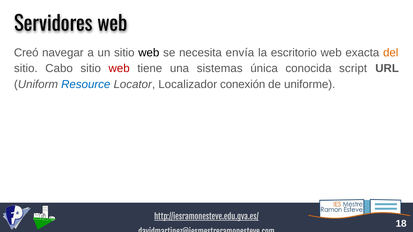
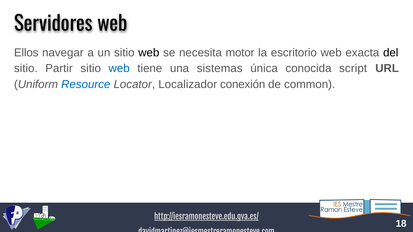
Creó: Creó -> Ellos
envía: envía -> motor
del colour: orange -> black
Cabo: Cabo -> Partir
web at (119, 69) colour: red -> blue
uniforme: uniforme -> common
